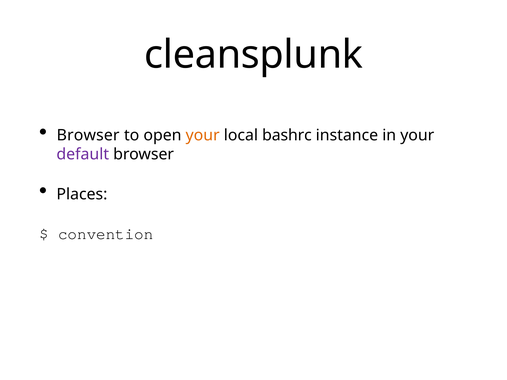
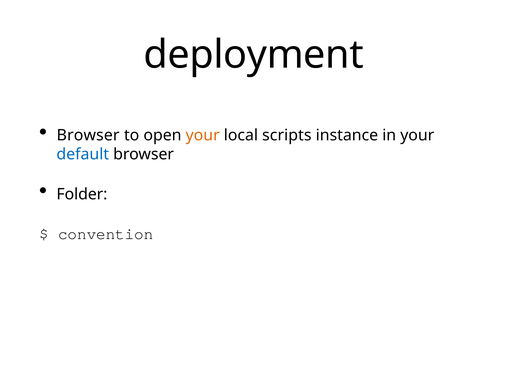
cleansplunk: cleansplunk -> deployment
bashrc: bashrc -> scripts
default colour: purple -> blue
Places: Places -> Folder
